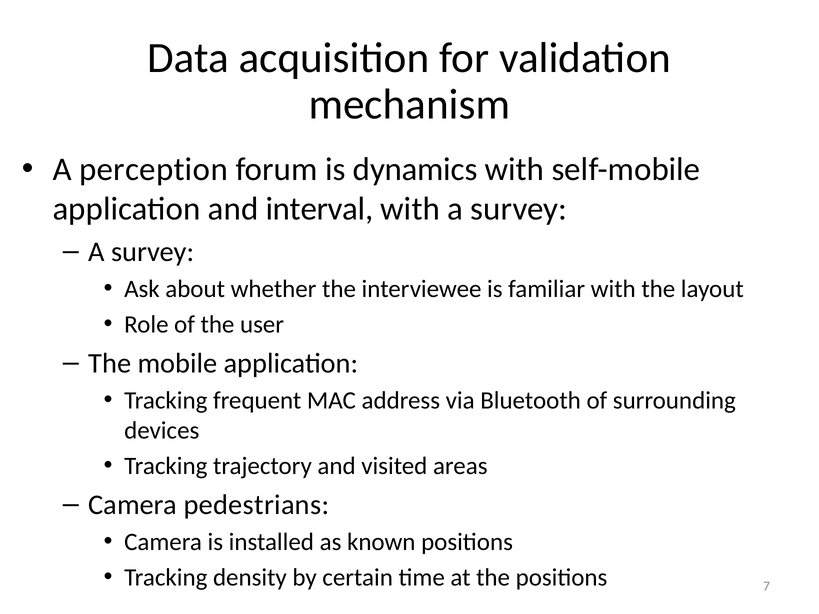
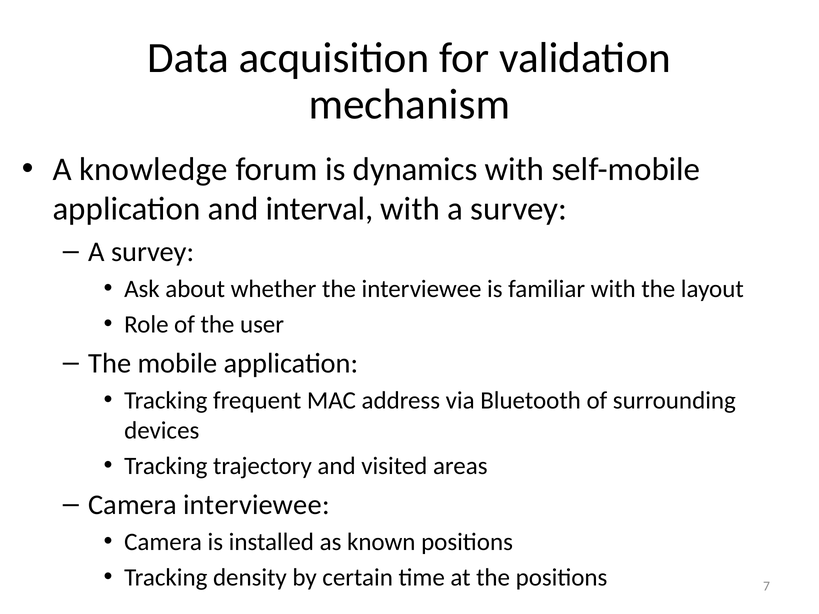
perception: perception -> knowledge
Camera pedestrians: pedestrians -> interviewee
